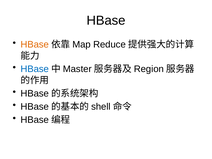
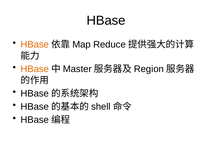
HBase at (35, 69) colour: blue -> orange
